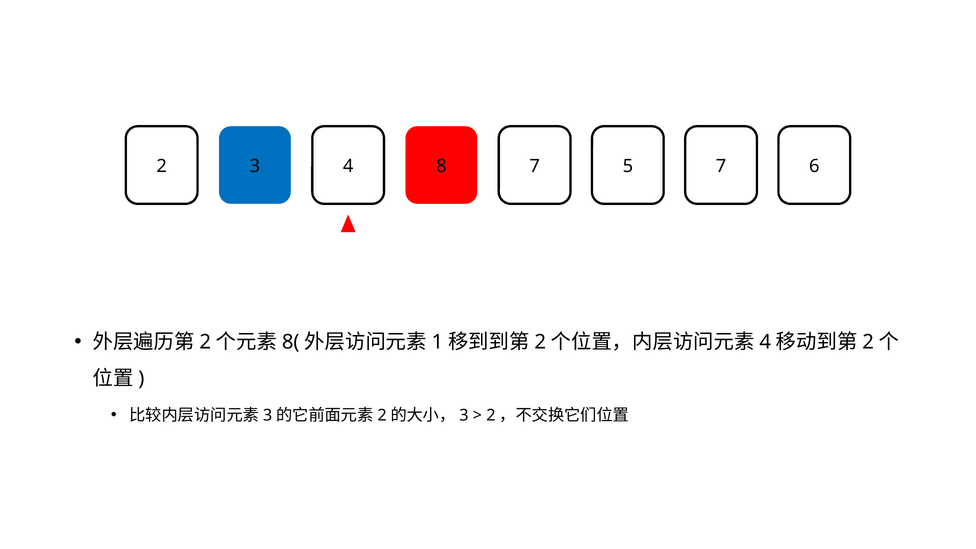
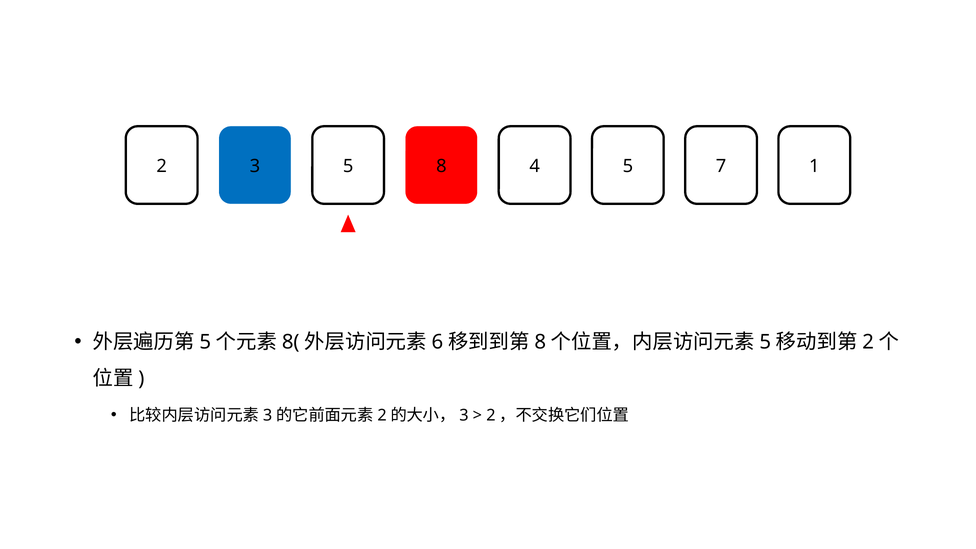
3 4: 4 -> 5
8 7: 7 -> 4
6: 6 -> 1
2 at (205, 342): 2 -> 5
1: 1 -> 6
2 at (540, 342): 2 -> 8
4 at (765, 342): 4 -> 5
